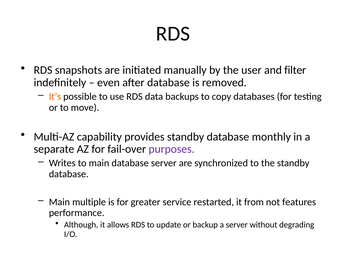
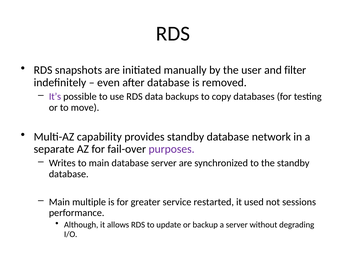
It’s colour: orange -> purple
monthly: monthly -> network
from: from -> used
features: features -> sessions
